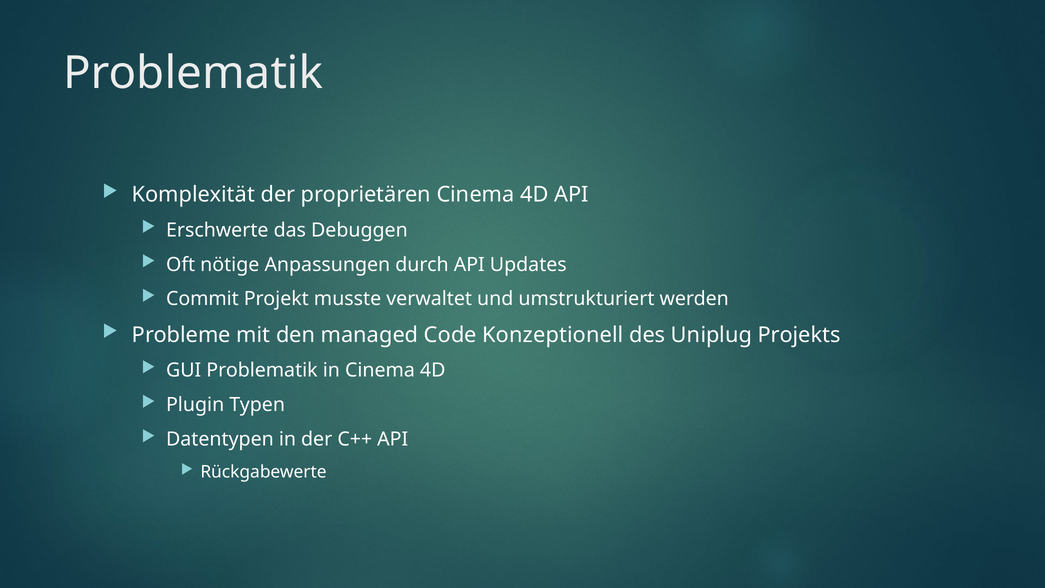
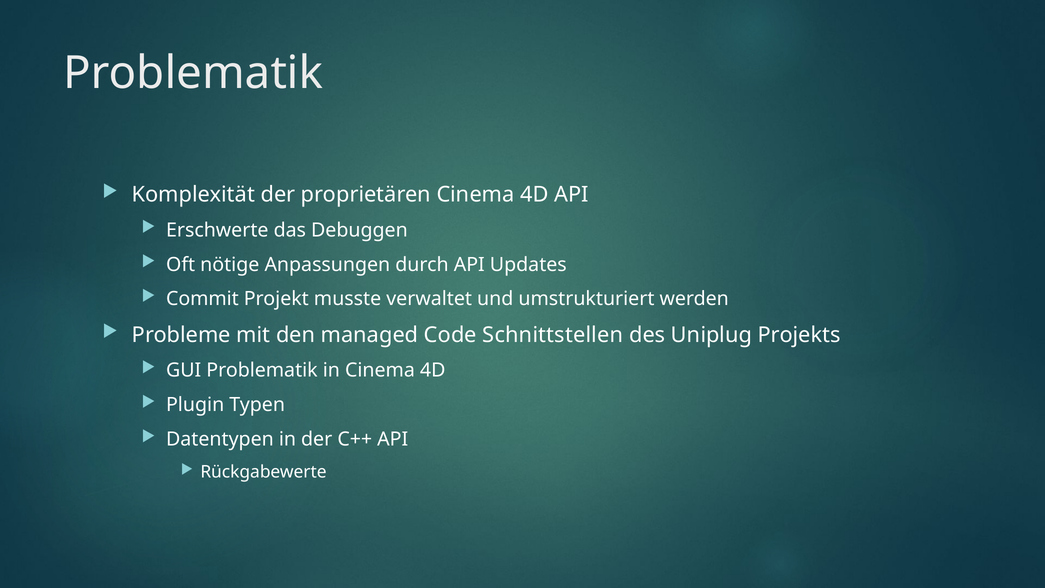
Konzeptionell: Konzeptionell -> Schnittstellen
